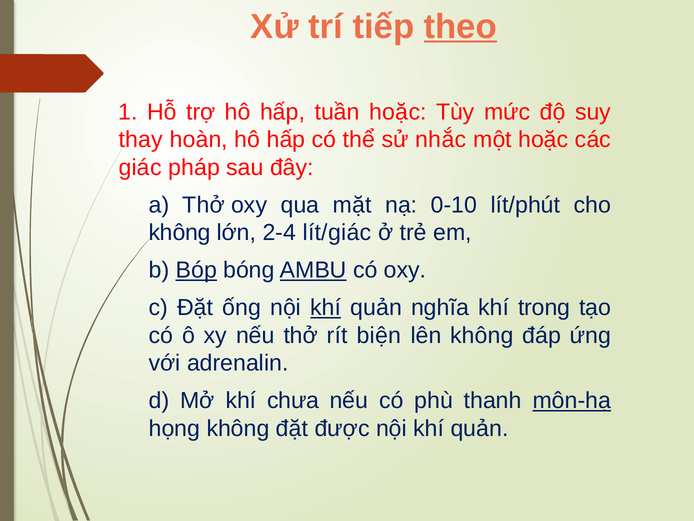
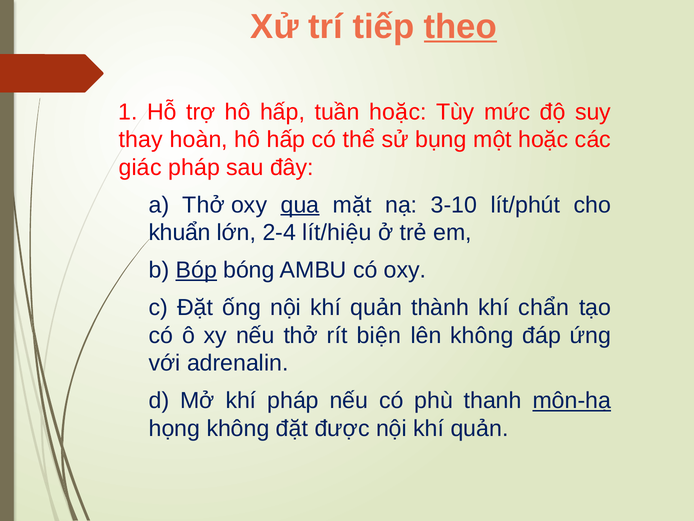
nhắc: nhắc -> bụng
qua underline: none -> present
0-10: 0-10 -> 3-10
không at (180, 233): không -> khuẩn
lít/giác: lít/giác -> lít/hiệu
AMBU underline: present -> none
khí at (326, 307) underline: present -> none
nghĩa: nghĩa -> thành
trong: trong -> chẩn
khí chưa: chưa -> pháp
